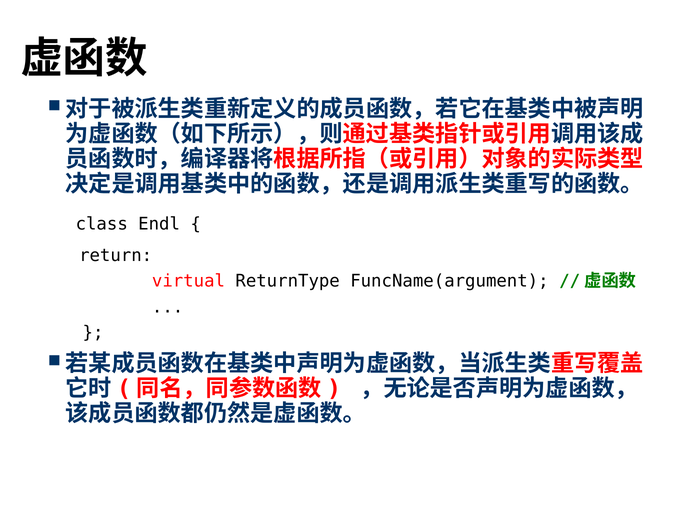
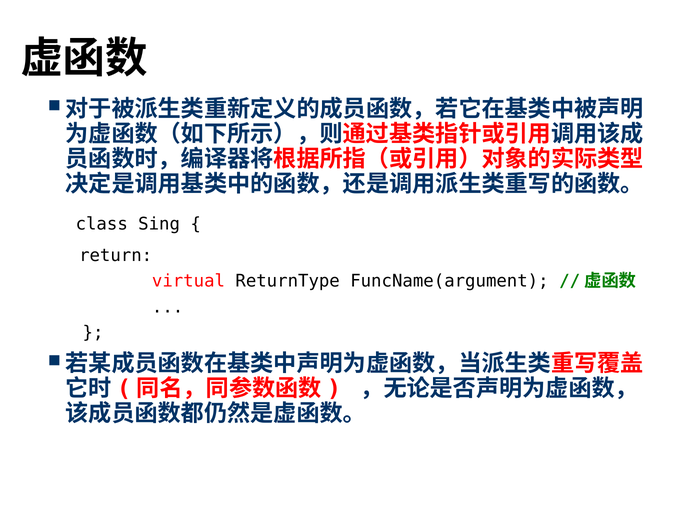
Endl: Endl -> Sing
